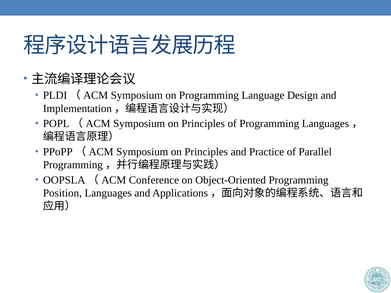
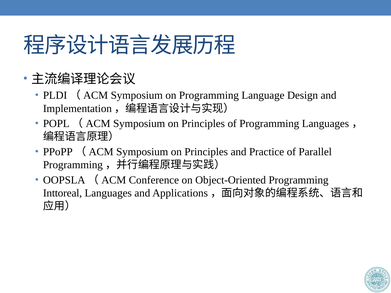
Position: Position -> Inttoreal
